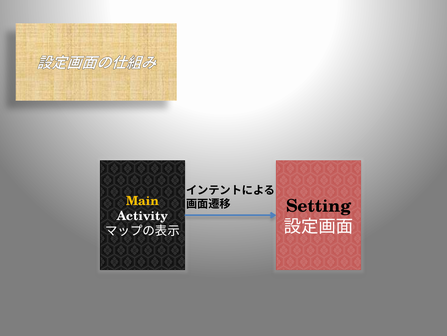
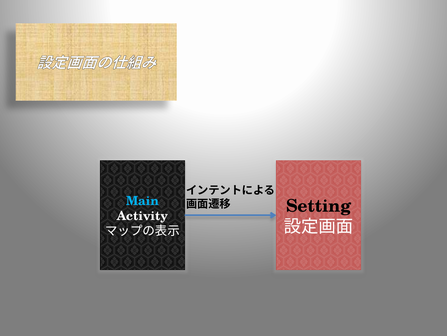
Main colour: yellow -> light blue
